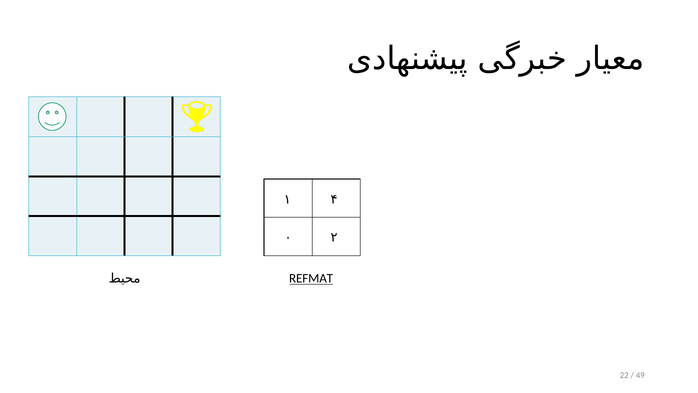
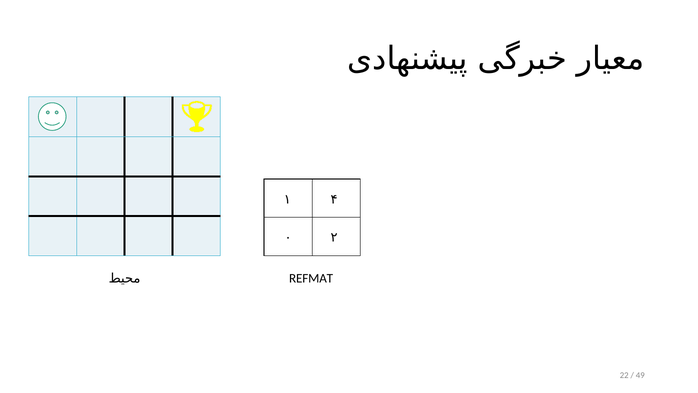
REFMAT underline: present -> none
